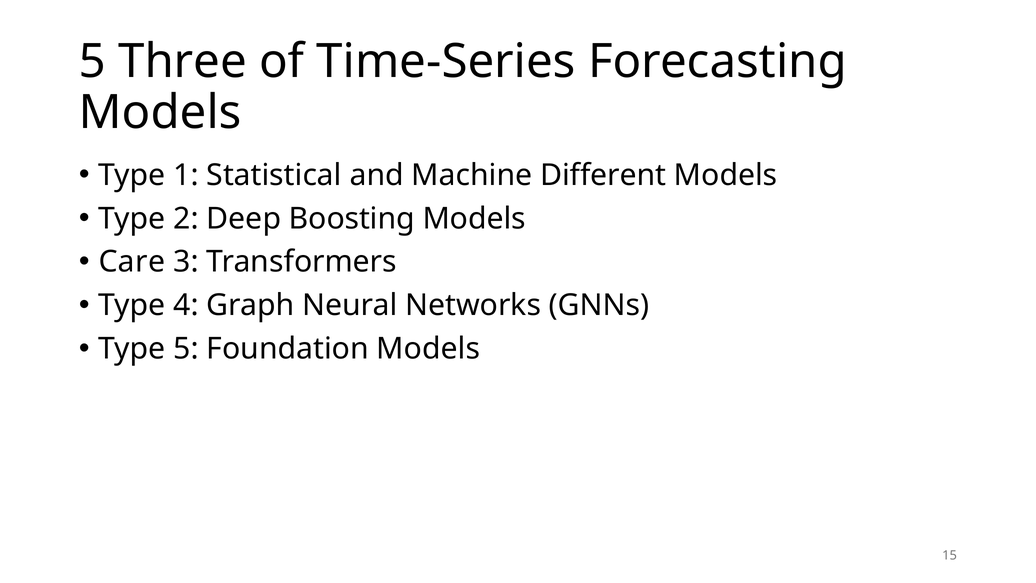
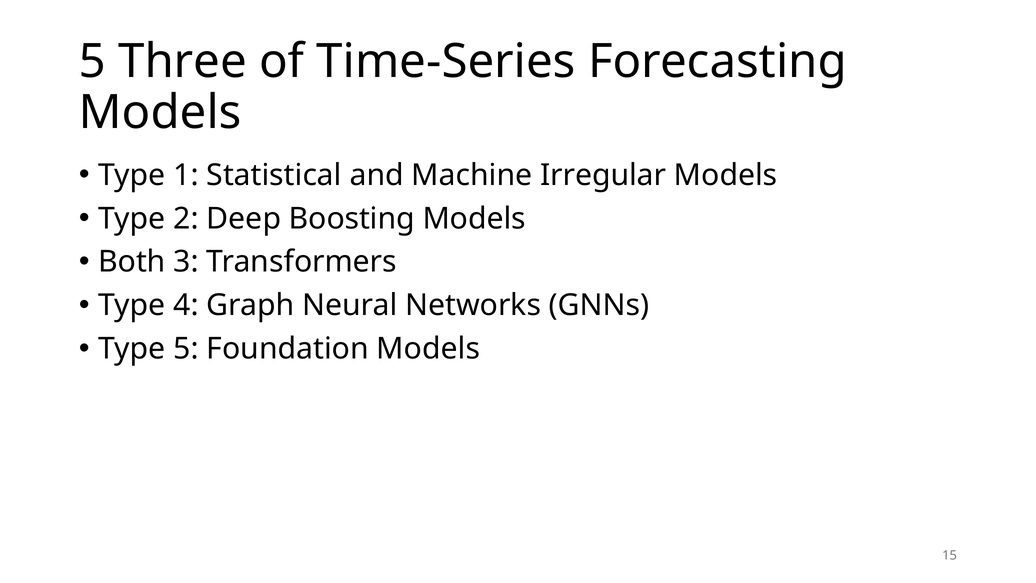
Different: Different -> Irregular
Care: Care -> Both
